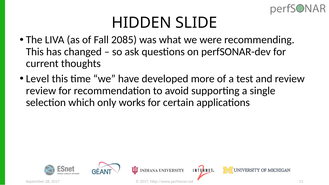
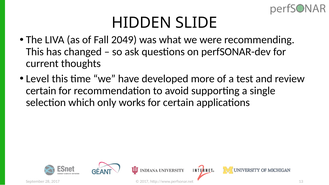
2085: 2085 -> 2049
review at (41, 91): review -> certain
